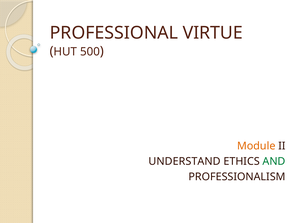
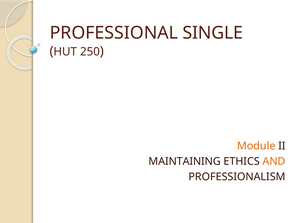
VIRTUE: VIRTUE -> SINGLE
500: 500 -> 250
UNDERSTAND: UNDERSTAND -> MAINTAINING
AND colour: green -> orange
